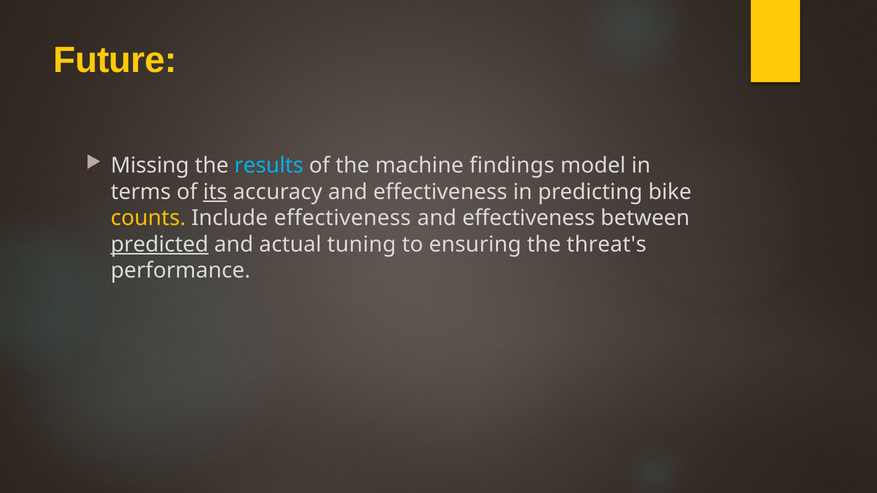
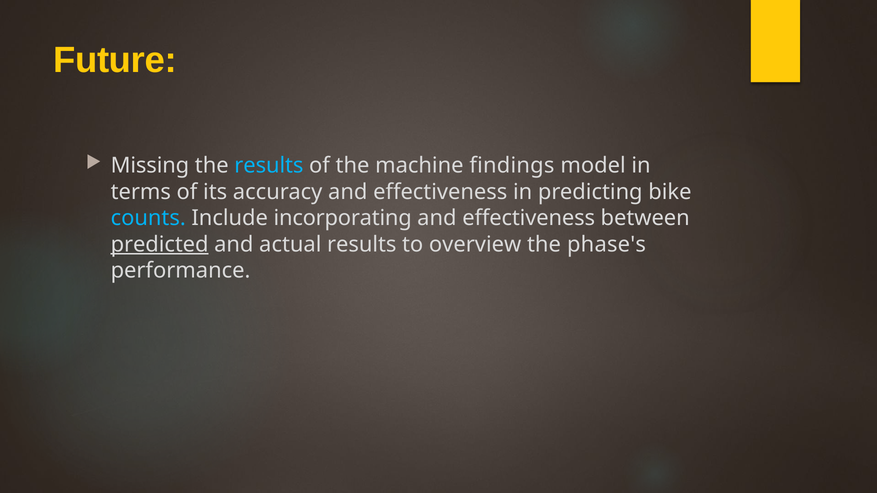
its underline: present -> none
counts colour: yellow -> light blue
Include effectiveness: effectiveness -> incorporating
actual tuning: tuning -> results
ensuring: ensuring -> overview
threat's: threat's -> phase's
